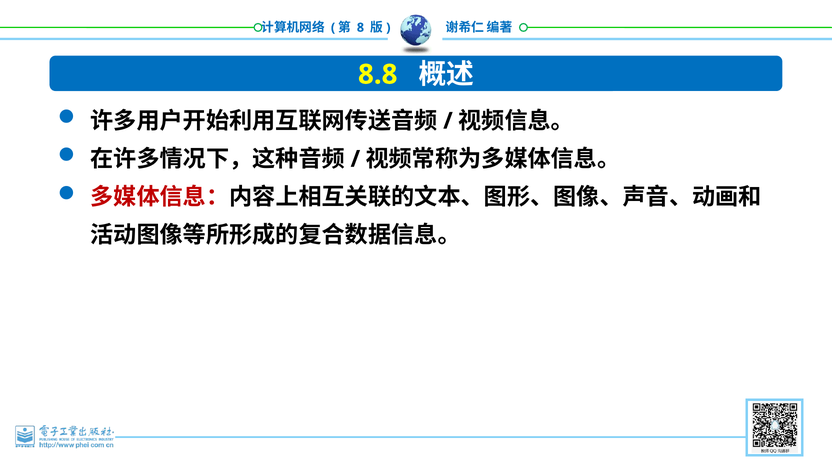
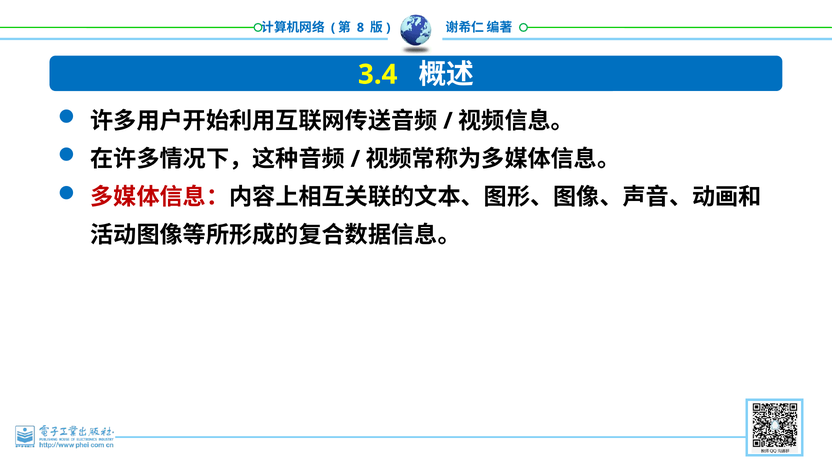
8.8: 8.8 -> 3.4
